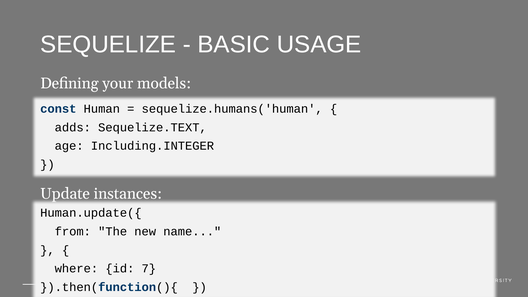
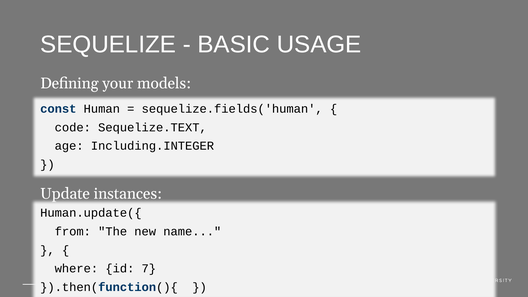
sequelize.humans('human: sequelize.humans('human -> sequelize.fields('human
adds: adds -> code
